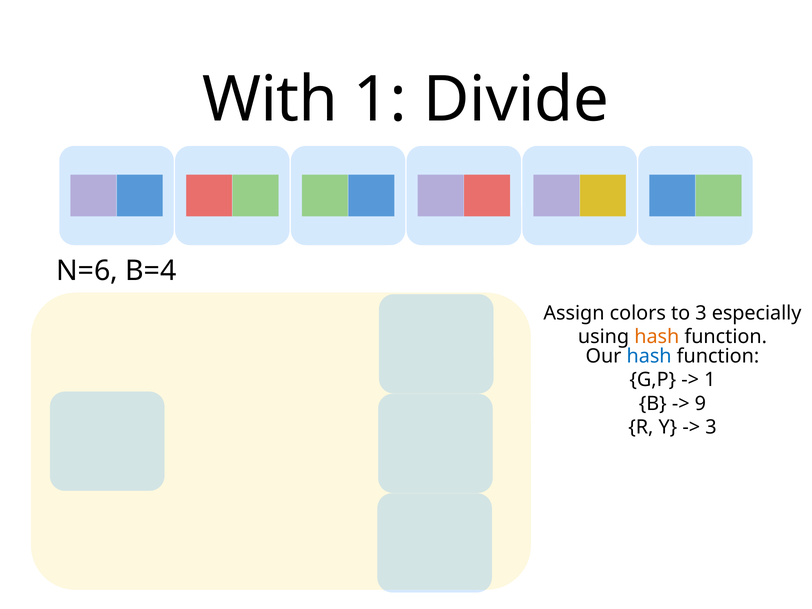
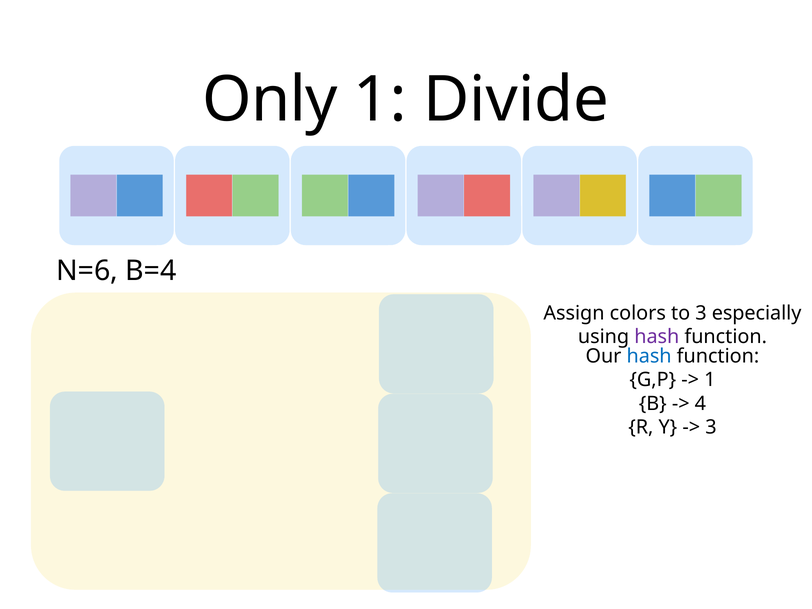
With: With -> Only
hash at (657, 337) colour: orange -> purple
9: 9 -> 4
